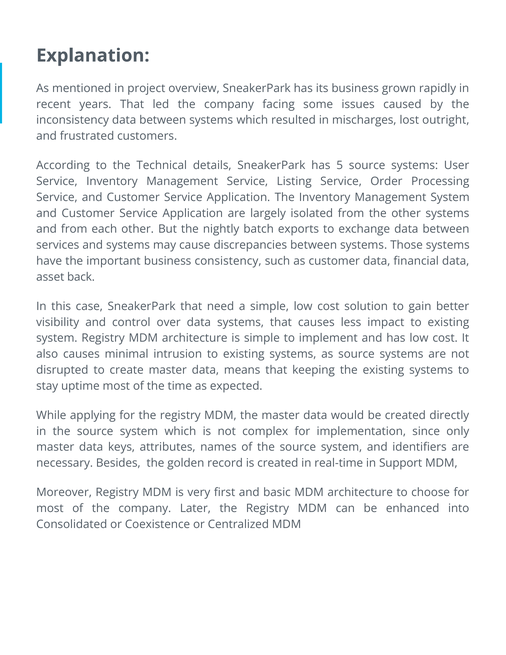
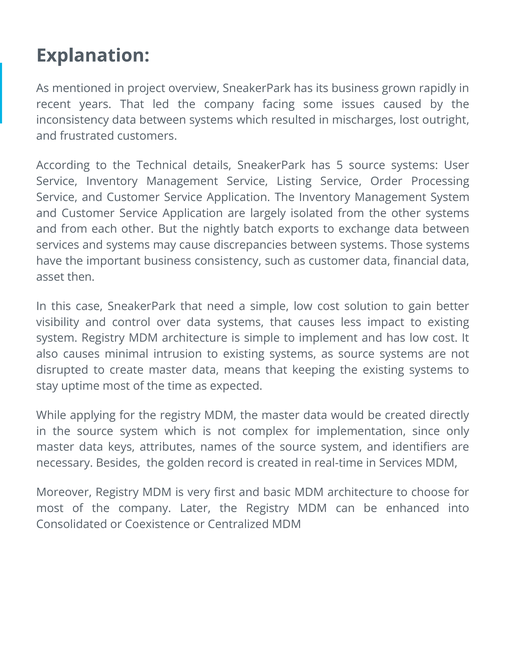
back: back -> then
in Support: Support -> Services
